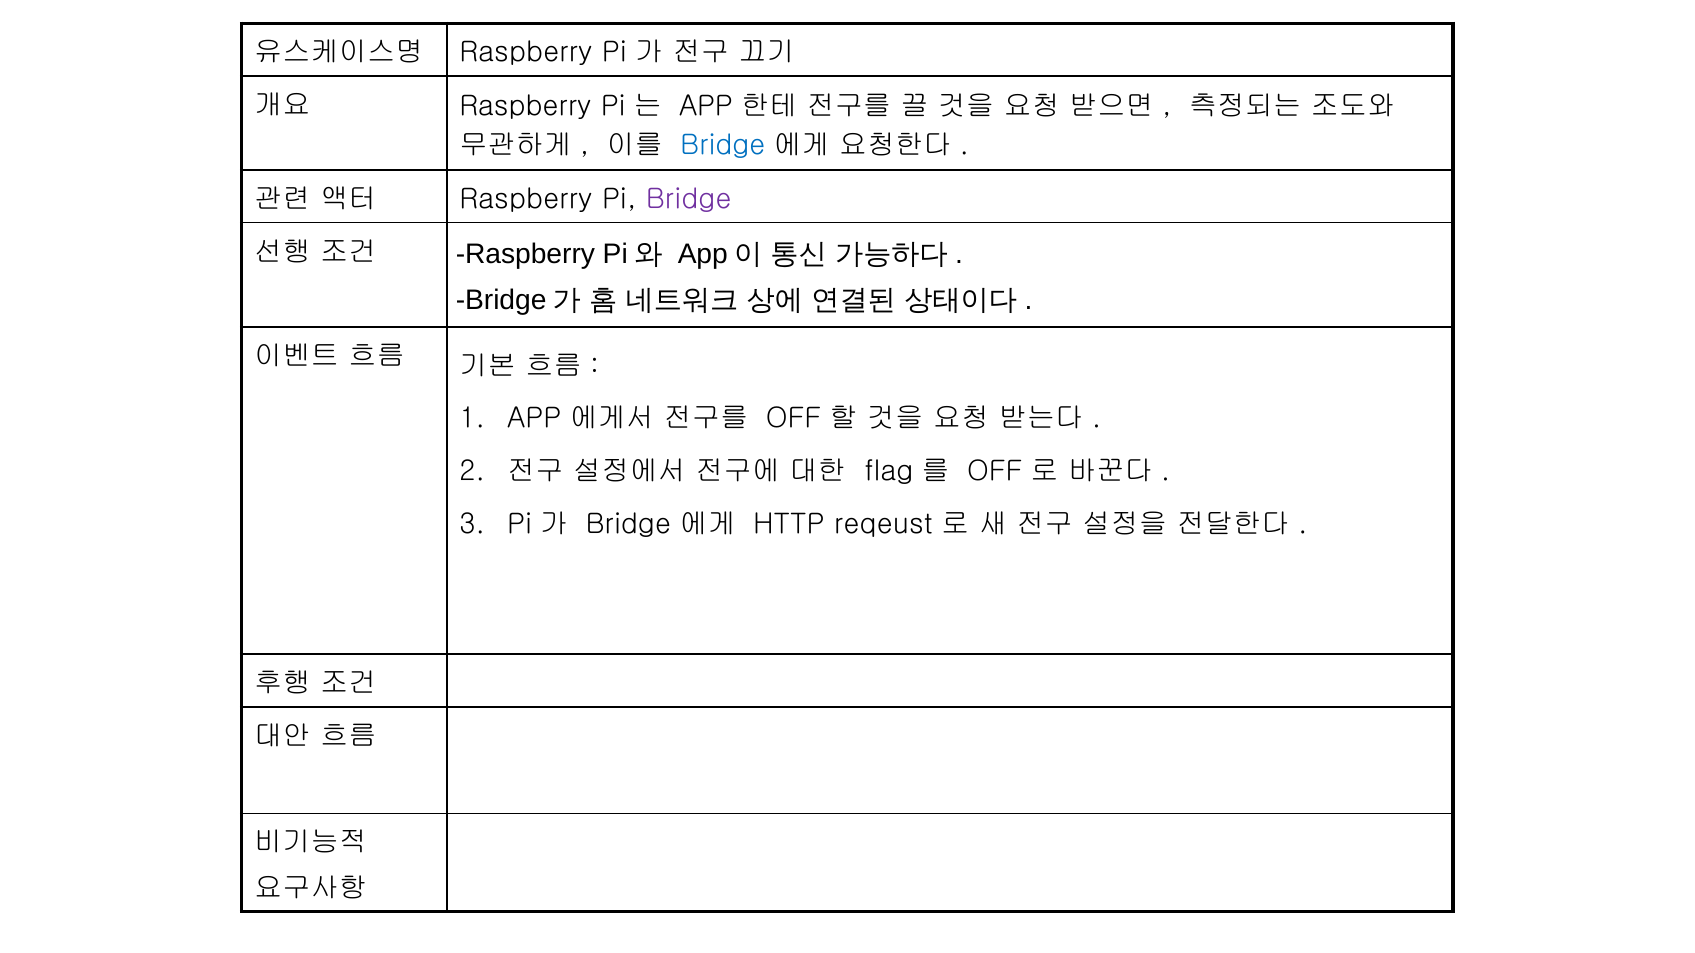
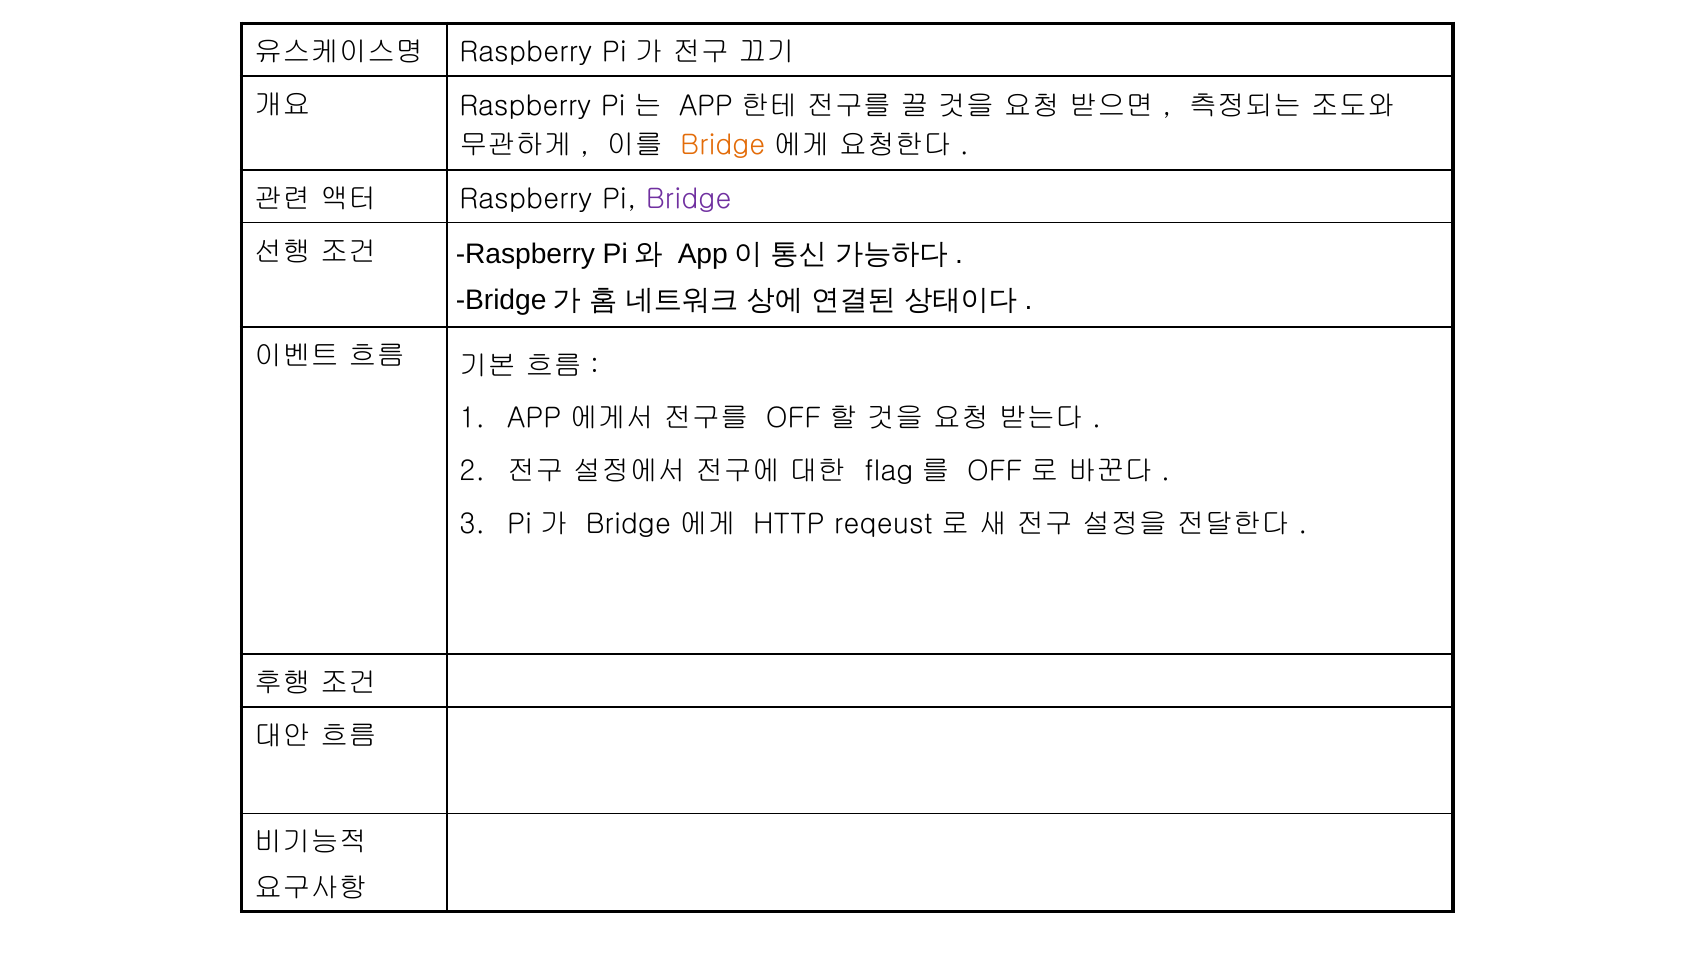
Bridge at (723, 146) colour: blue -> orange
